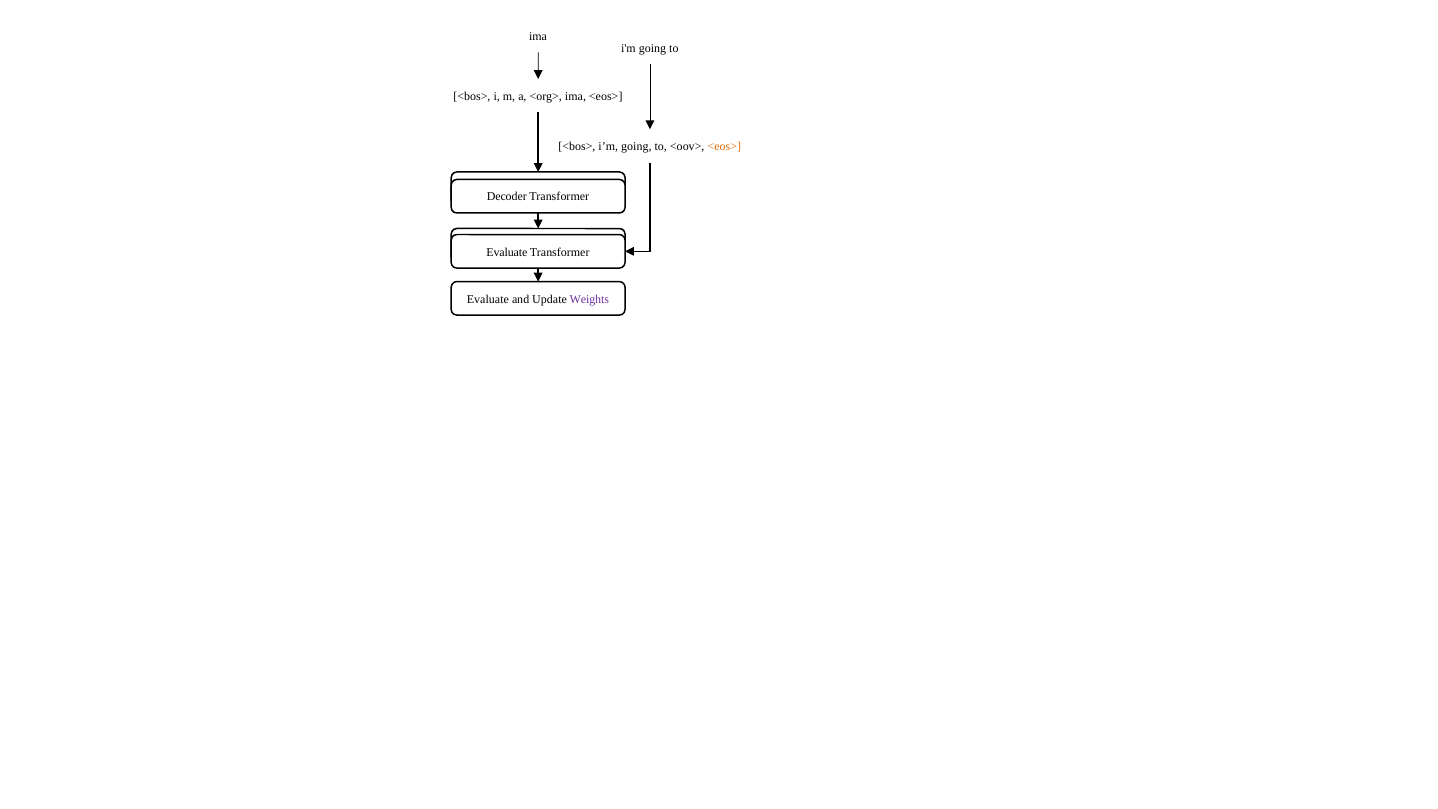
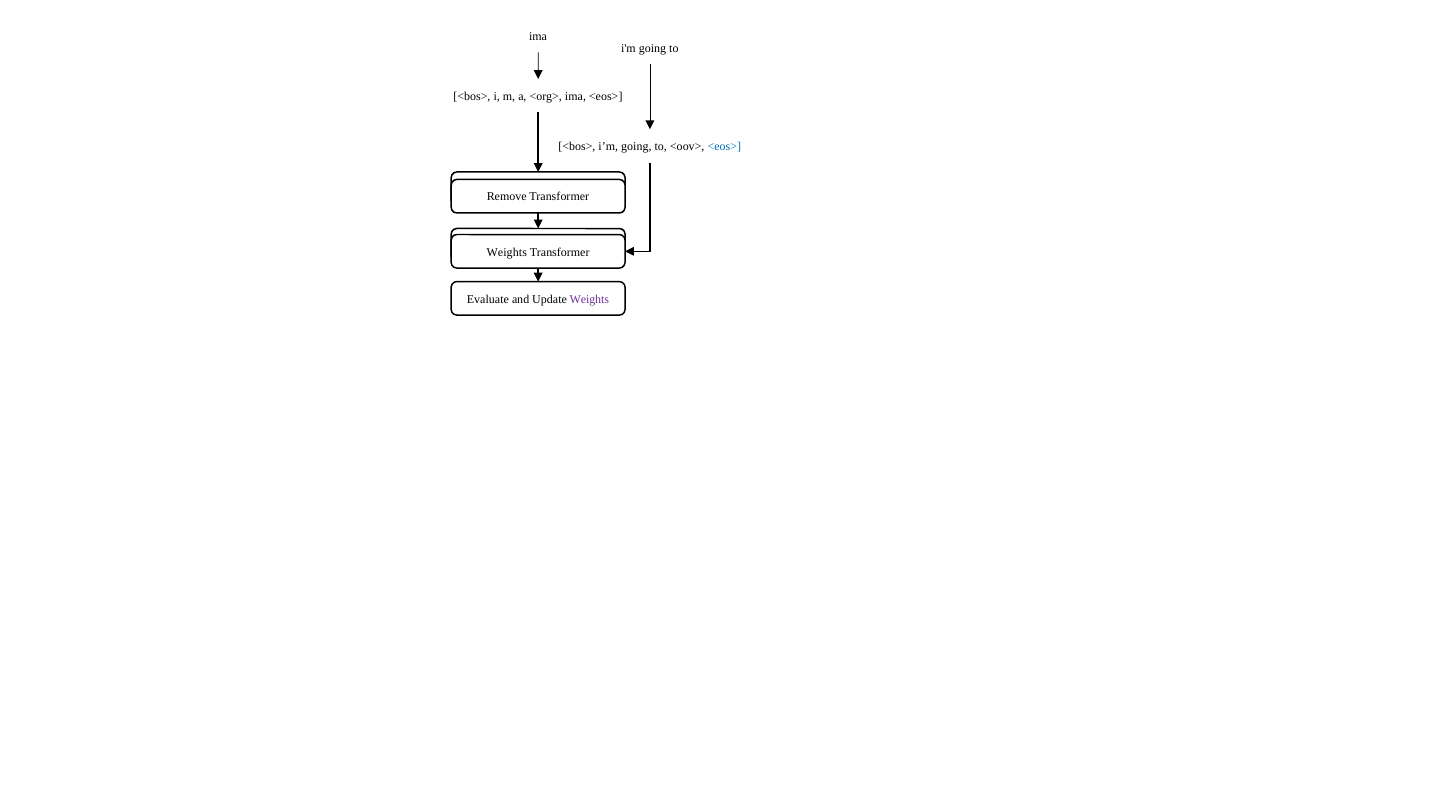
<eos> at (724, 147) colour: orange -> blue
Decoder: Decoder -> Remove
Evaluate at (507, 252): Evaluate -> Weights
